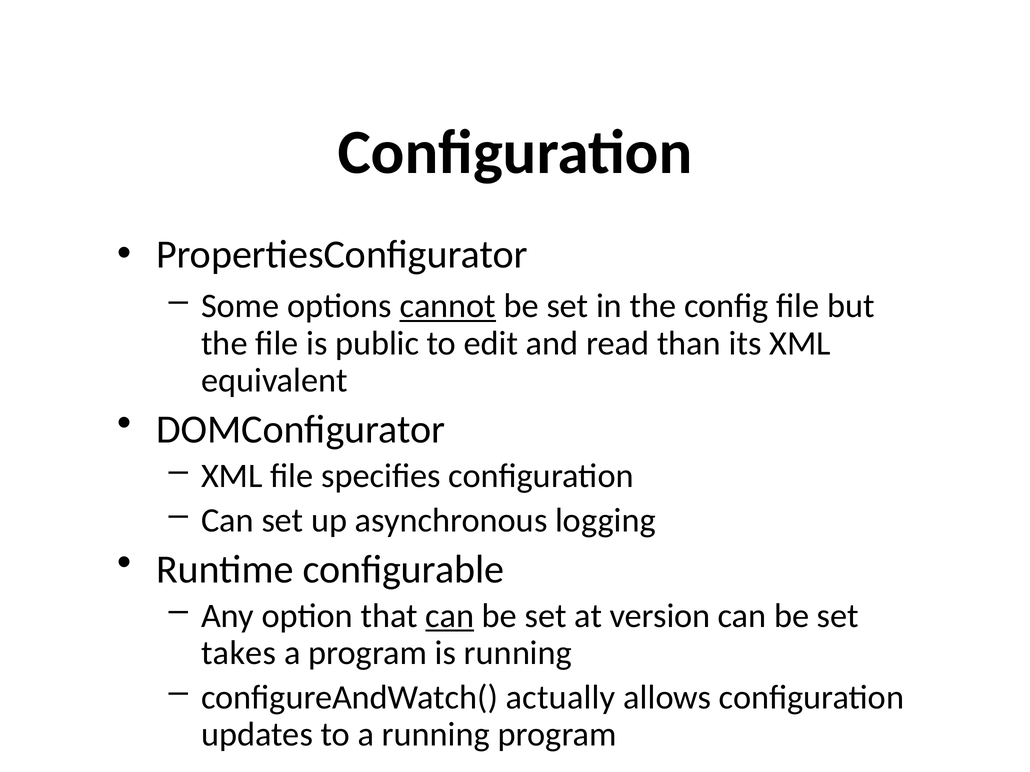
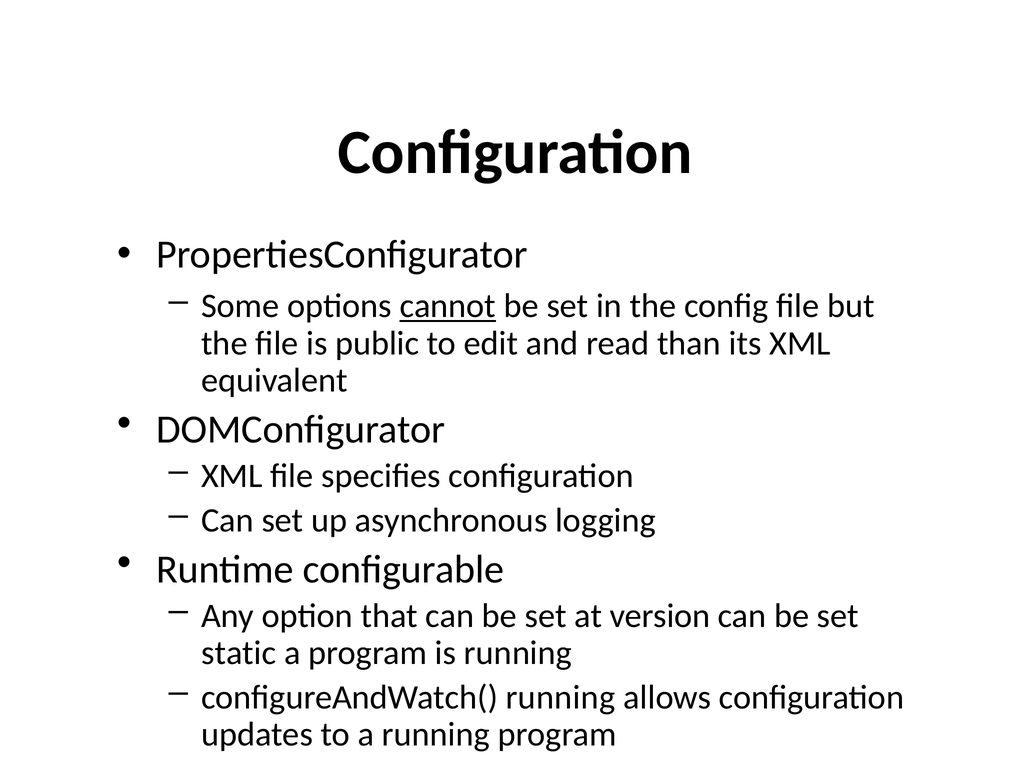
can at (450, 616) underline: present -> none
takes: takes -> static
configureAndWatch( actually: actually -> running
